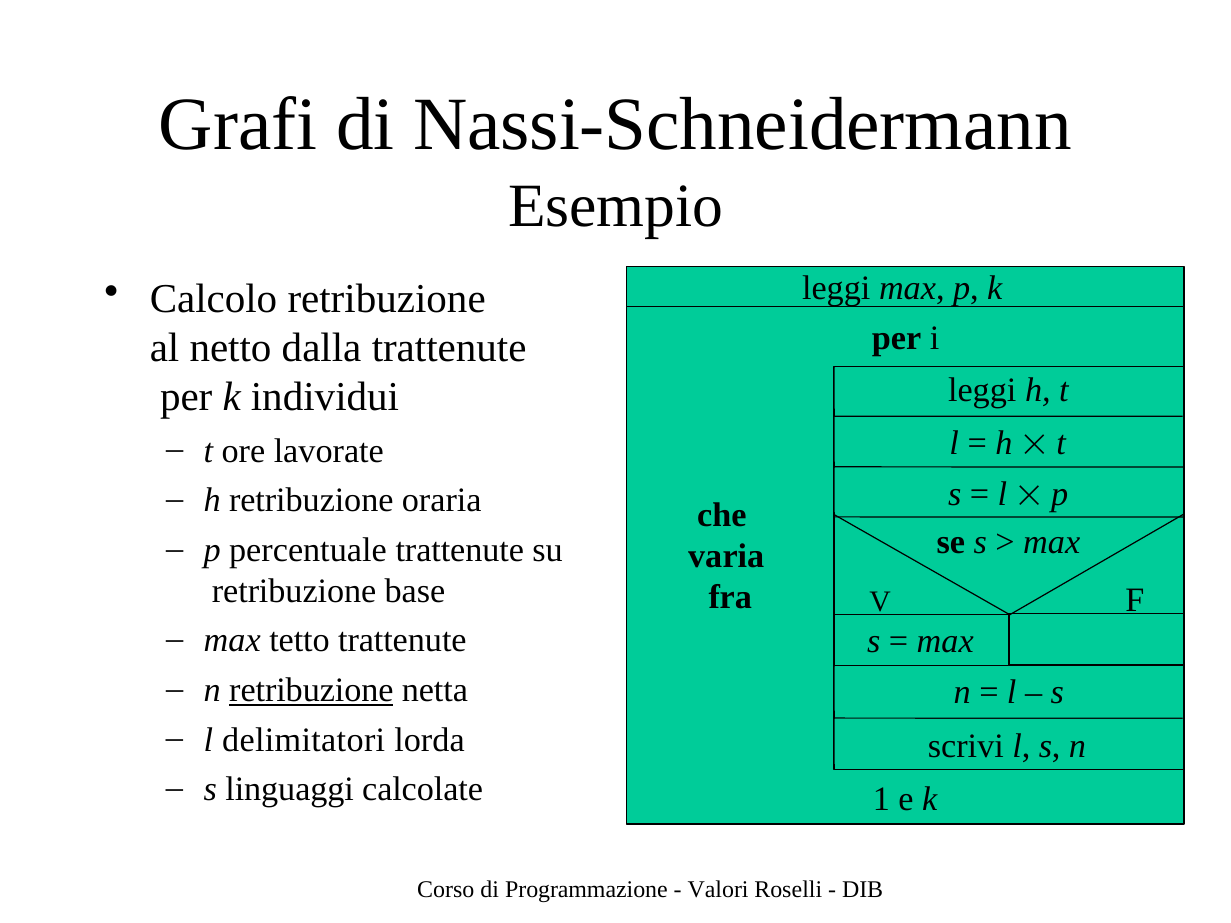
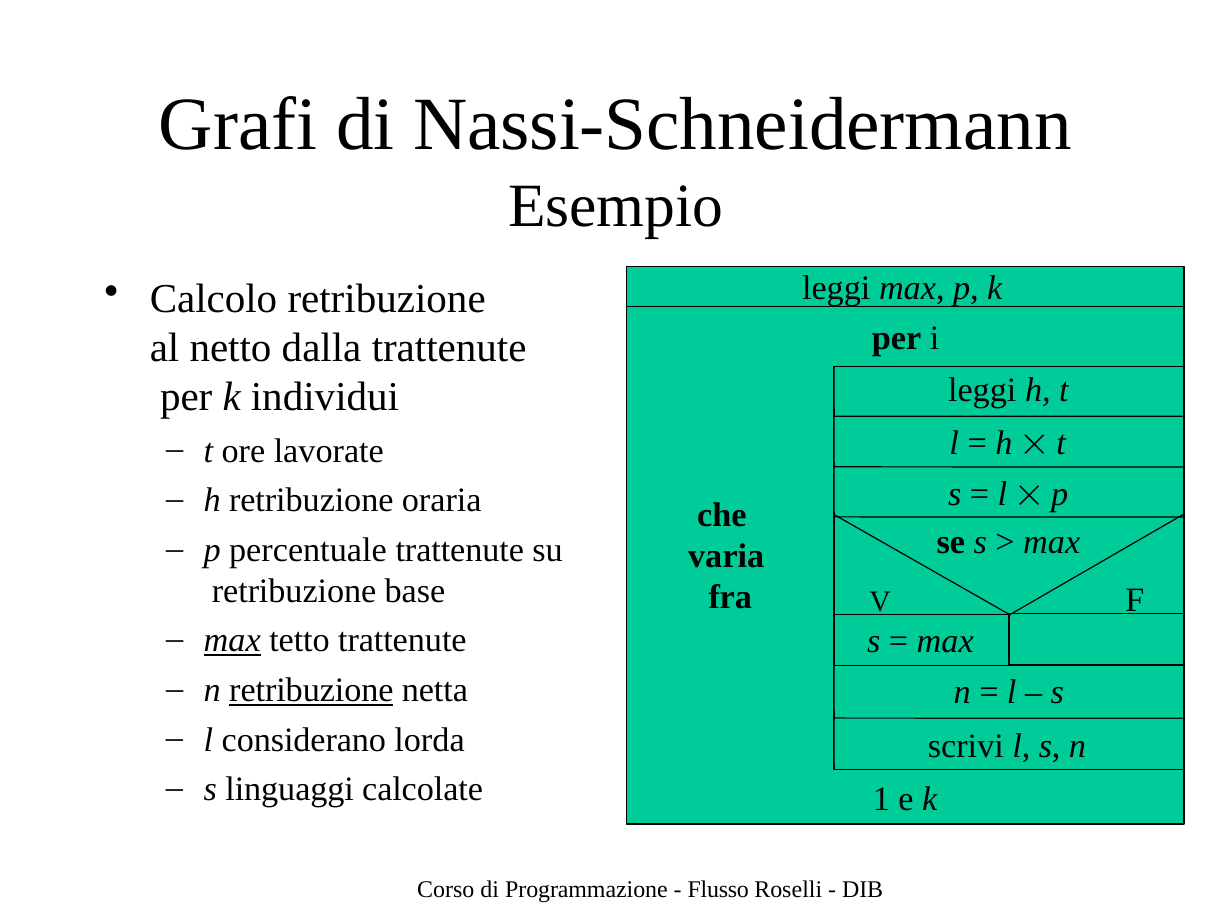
max at (232, 641) underline: none -> present
delimitatori: delimitatori -> considerano
Valori: Valori -> Flusso
